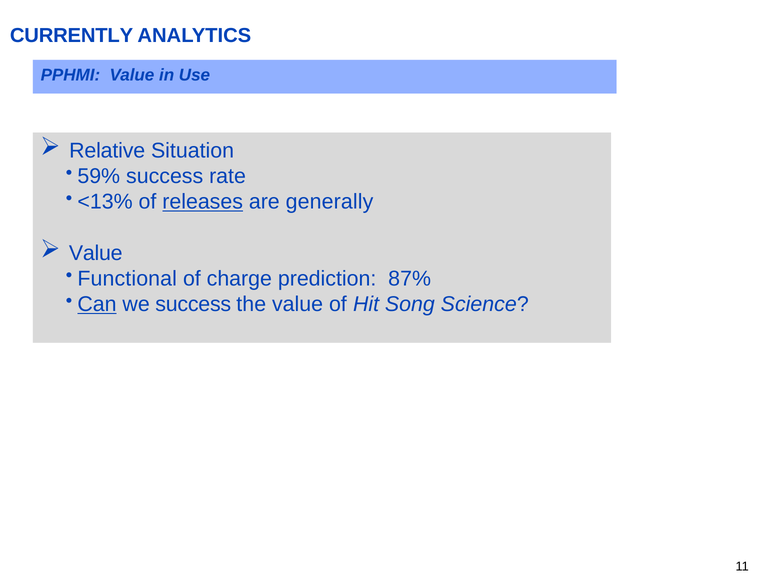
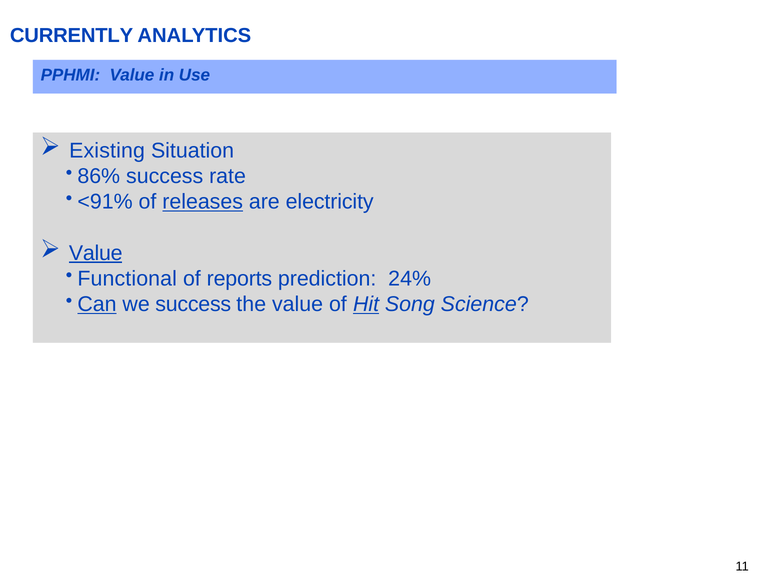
Relative: Relative -> Existing
59%: 59% -> 86%
<13%: <13% -> <91%
generally: generally -> electricity
Value at (96, 253) underline: none -> present
charge: charge -> reports
87%: 87% -> 24%
Hit underline: none -> present
